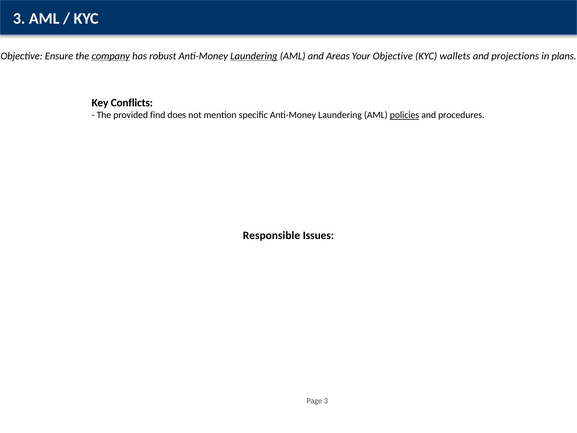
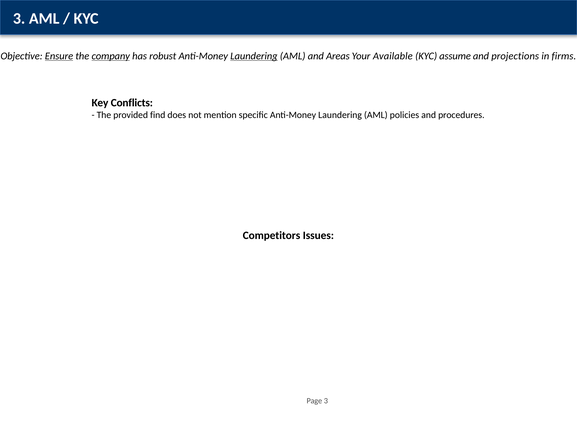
Ensure underline: none -> present
Your Objective: Objective -> Available
wallets: wallets -> assume
plans: plans -> firms
policies underline: present -> none
Responsible: Responsible -> Competitors
